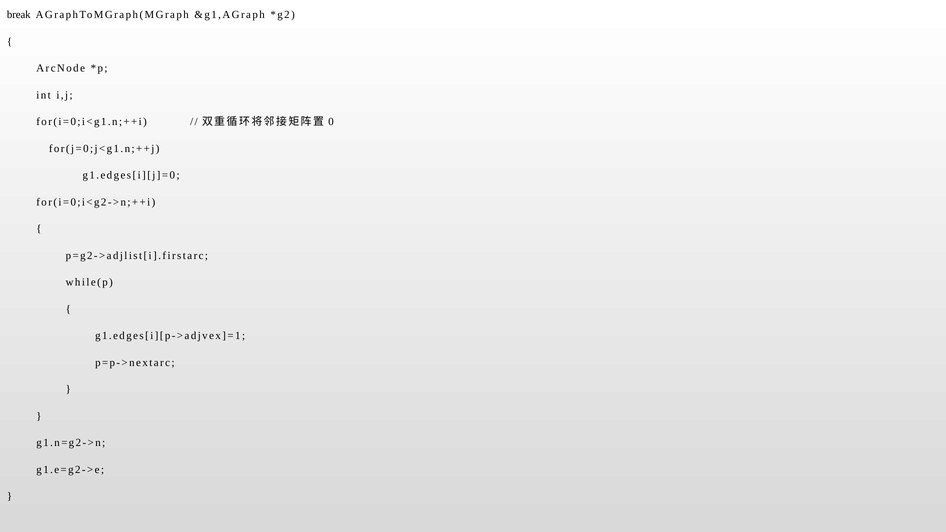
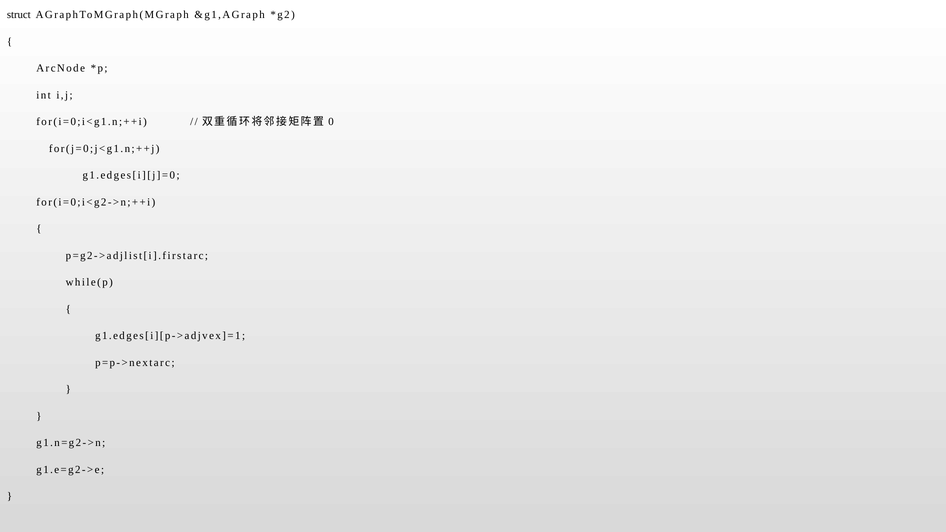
break: break -> struct
